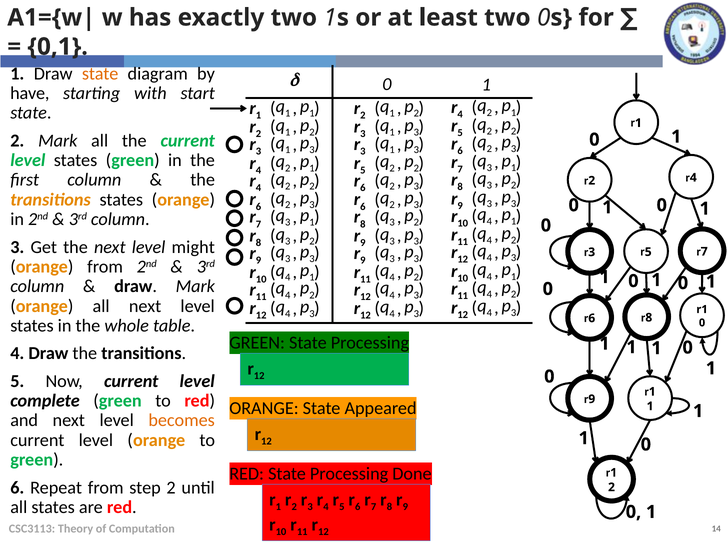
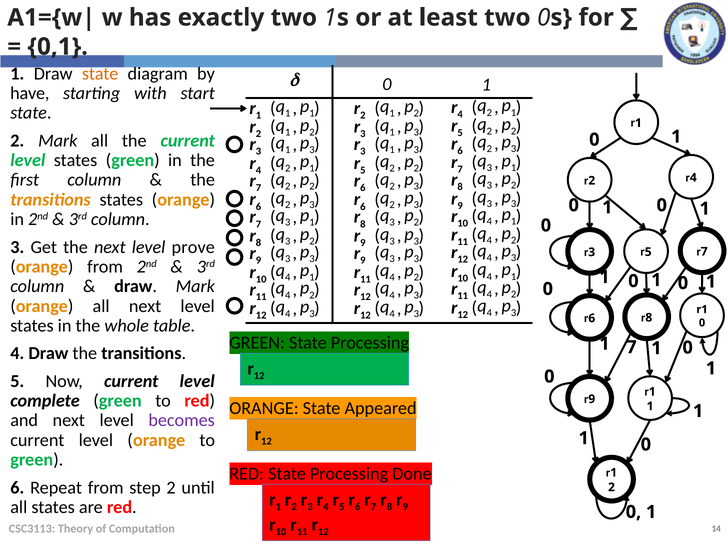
4 at (258, 188): 4 -> 7
might: might -> prove
1 at (631, 347): 1 -> 7
becomes colour: orange -> purple
